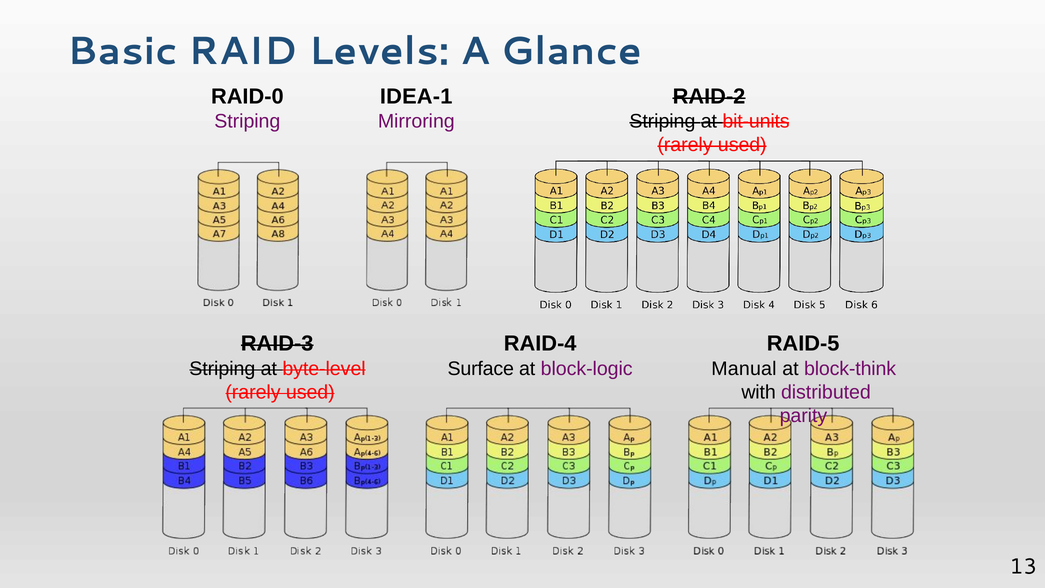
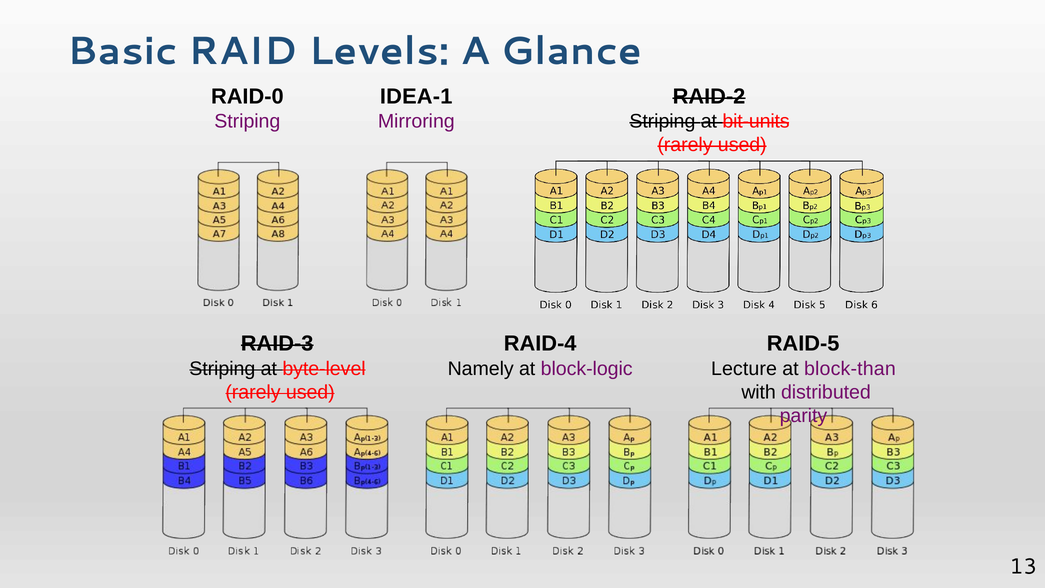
Surface: Surface -> Namely
Manual: Manual -> Lecture
block-think: block-think -> block-than
